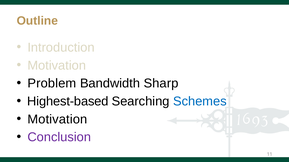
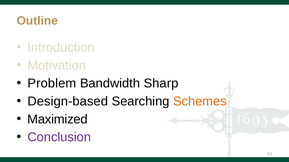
Highest-based: Highest-based -> Design-based
Schemes colour: blue -> orange
Motivation at (57, 120): Motivation -> Maximized
